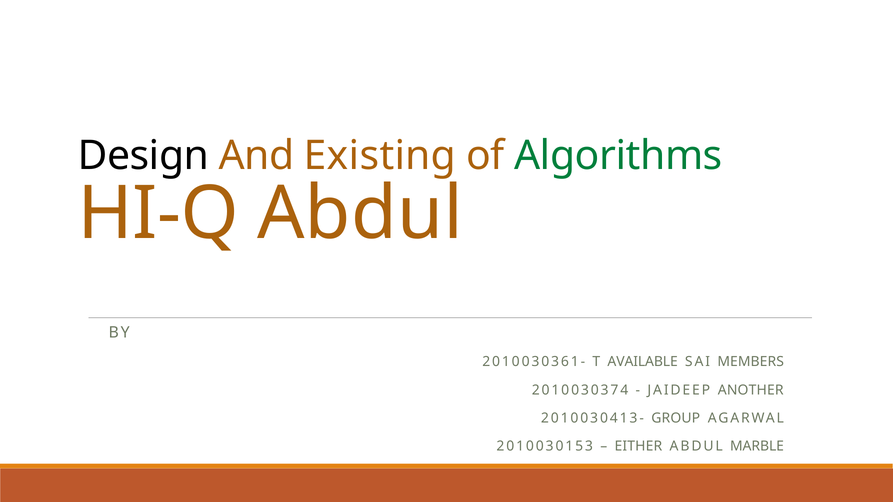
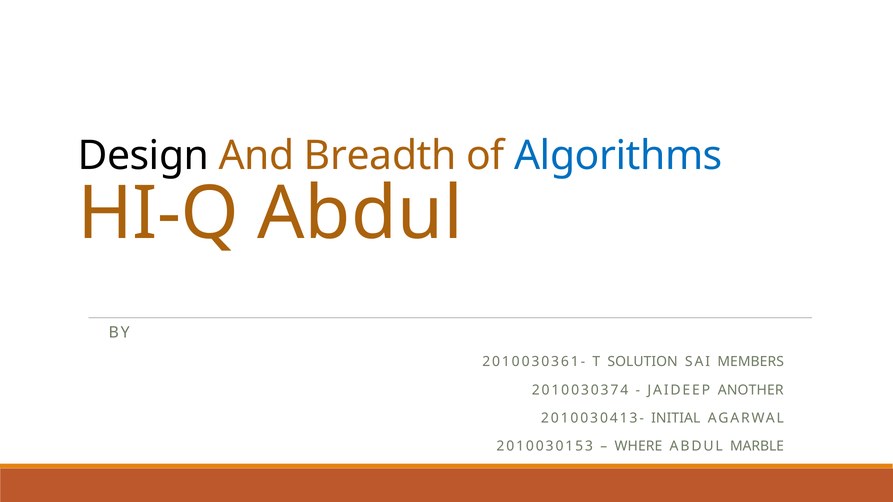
Existing: Existing -> Breadth
Algorithms colour: green -> blue
AVAILABLE: AVAILABLE -> SOLUTION
GROUP: GROUP -> INITIAL
EITHER: EITHER -> WHERE
